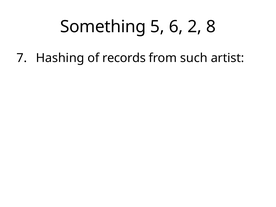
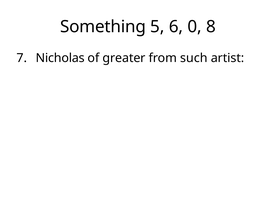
2: 2 -> 0
Hashing: Hashing -> Nicholas
records: records -> greater
